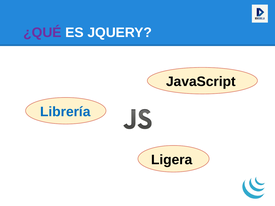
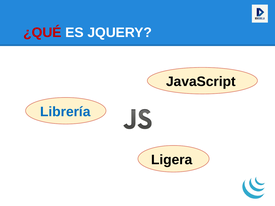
¿QUÉ colour: purple -> red
